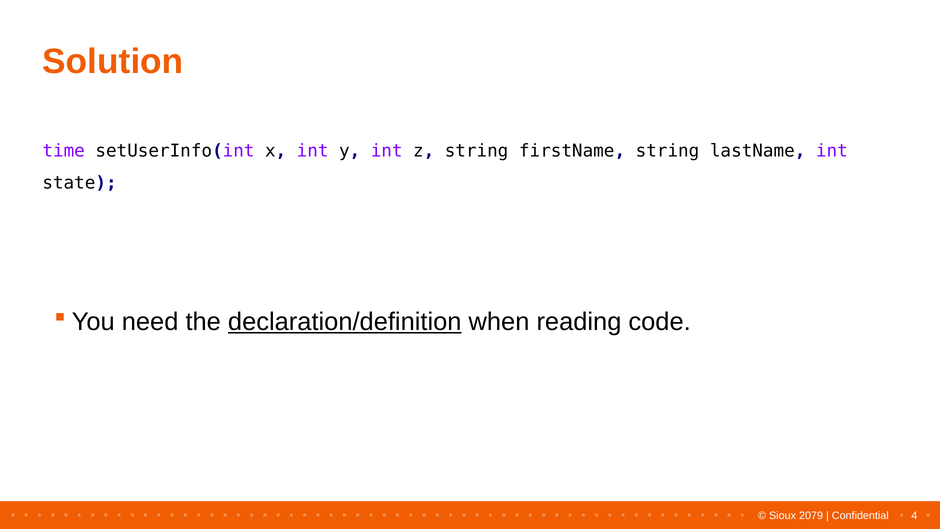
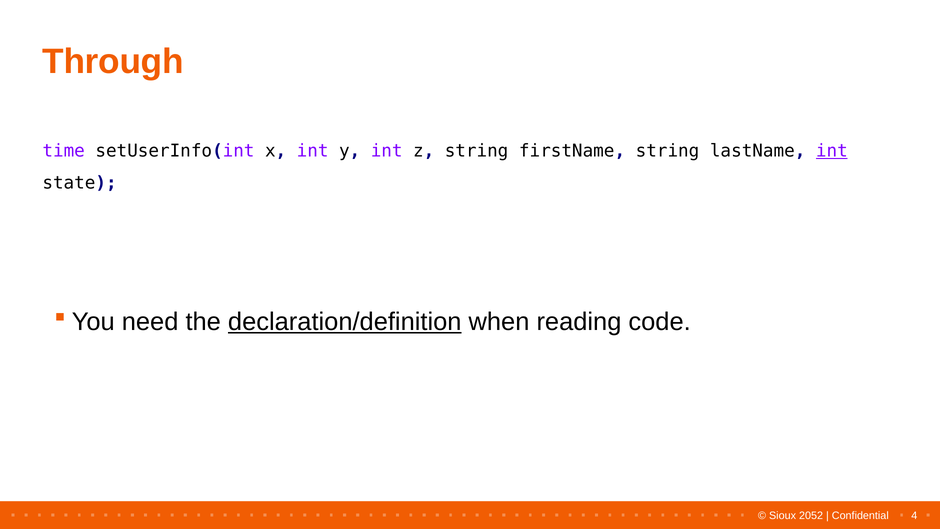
Solution: Solution -> Through
int at (832, 151) underline: none -> present
2079: 2079 -> 2052
